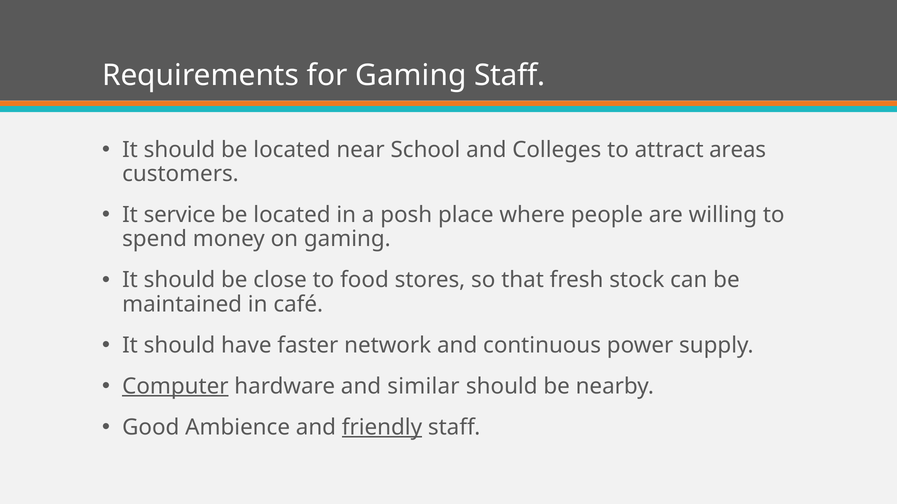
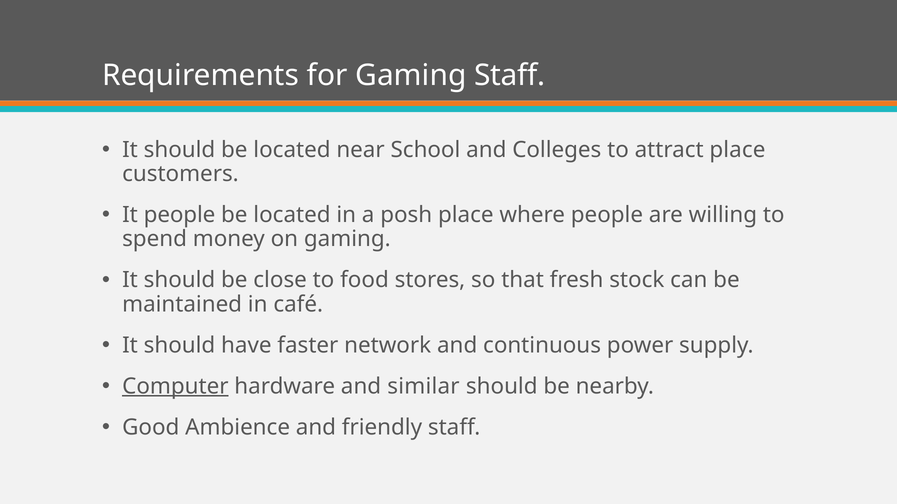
attract areas: areas -> place
It service: service -> people
friendly underline: present -> none
